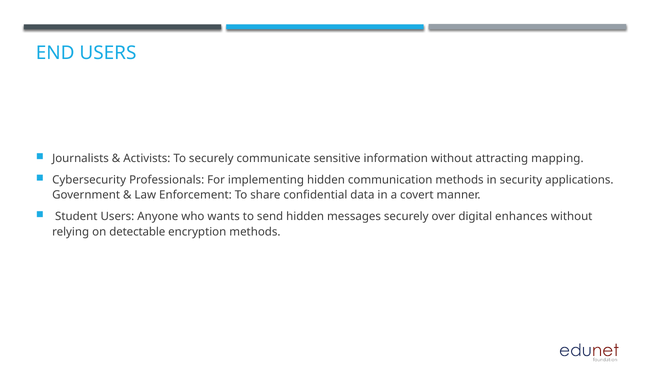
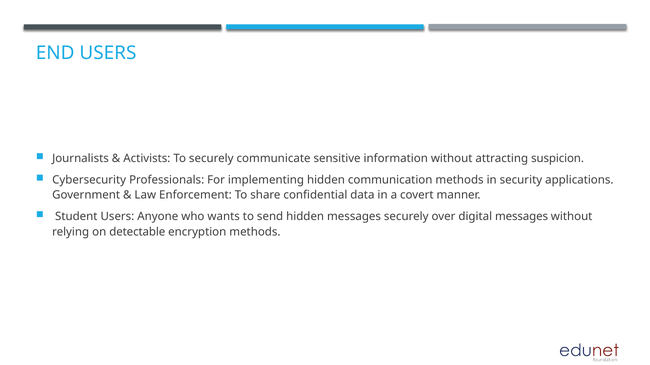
mapping: mapping -> suspicion
digital enhances: enhances -> messages
